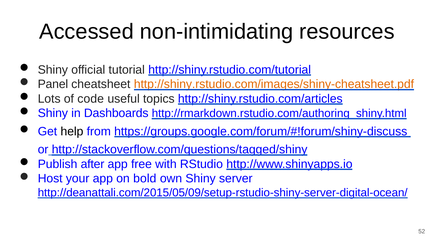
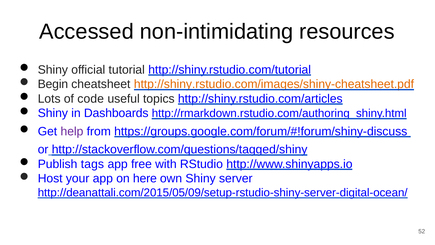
Panel: Panel -> Begin
help colour: black -> purple
after: after -> tags
bold: bold -> here
